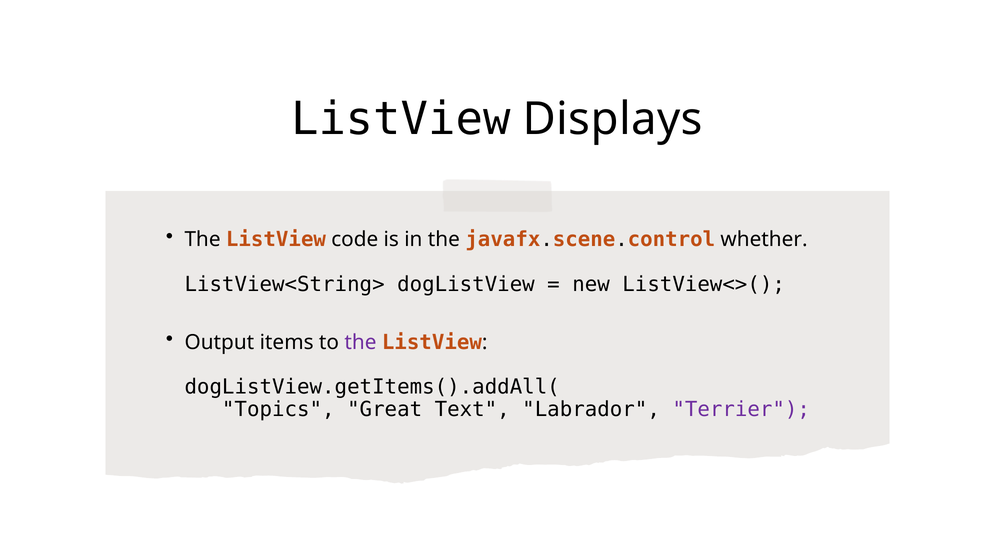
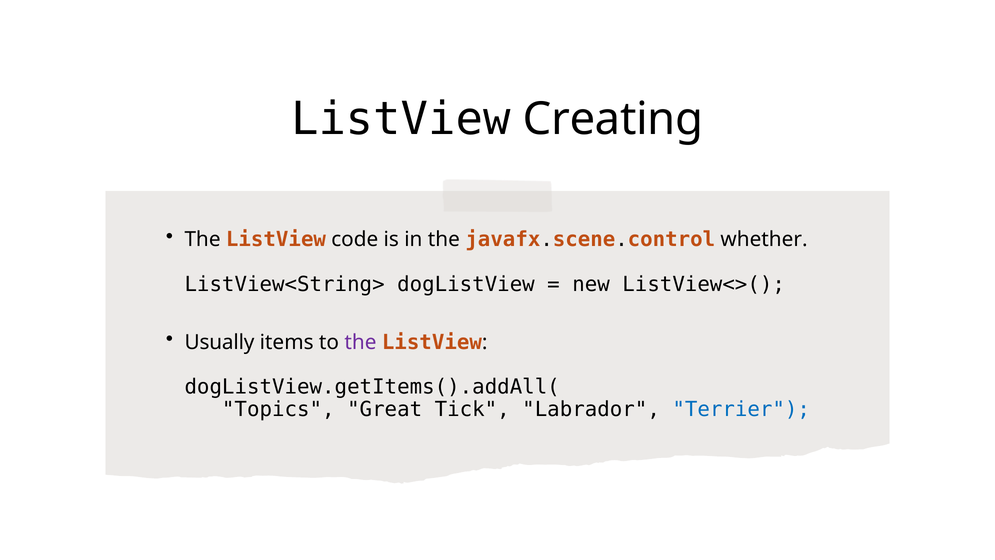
Displays: Displays -> Creating
Output: Output -> Usually
Text: Text -> Tick
Terrier colour: purple -> blue
